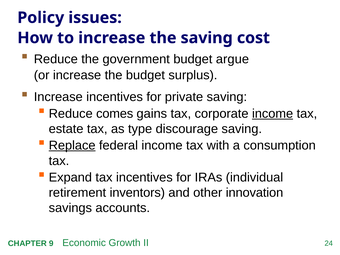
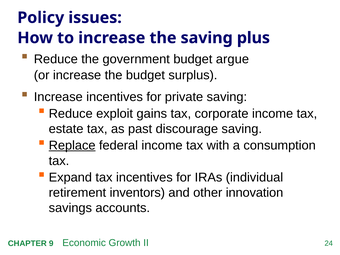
cost: cost -> plus
comes: comes -> exploit
income at (273, 114) underline: present -> none
type: type -> past
